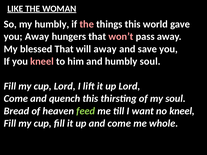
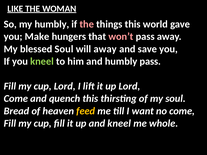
you Away: Away -> Make
blessed That: That -> Soul
kneel at (42, 61) colour: pink -> light green
humbly soul: soul -> pass
feed colour: light green -> yellow
no kneel: kneel -> come
and come: come -> kneel
